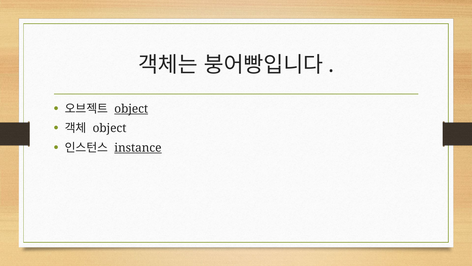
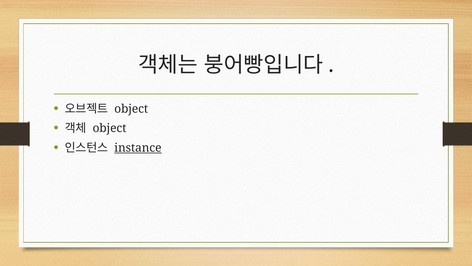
object at (131, 109) underline: present -> none
